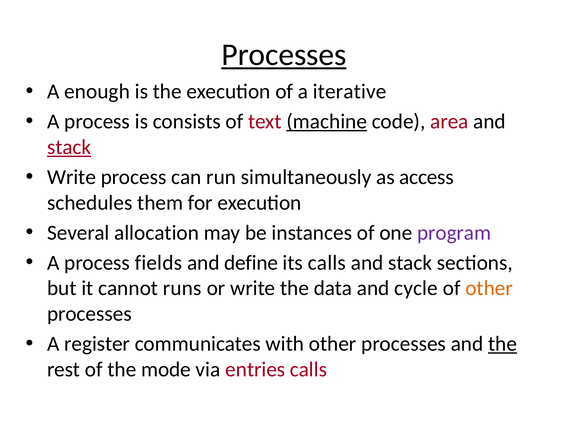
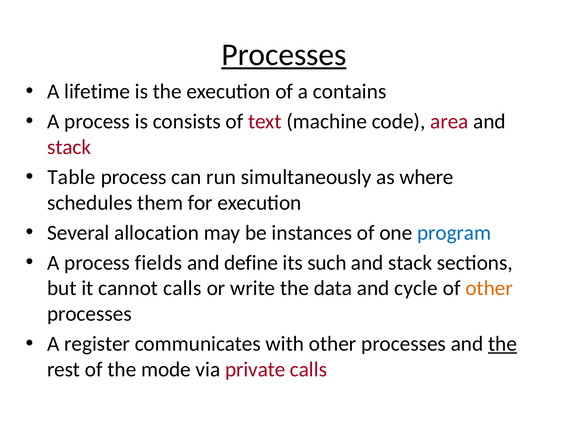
enough: enough -> lifetime
iterative: iterative -> contains
machine underline: present -> none
stack at (69, 147) underline: present -> none
Write at (72, 177): Write -> Table
access: access -> where
program colour: purple -> blue
its calls: calls -> such
cannot runs: runs -> calls
entries: entries -> private
